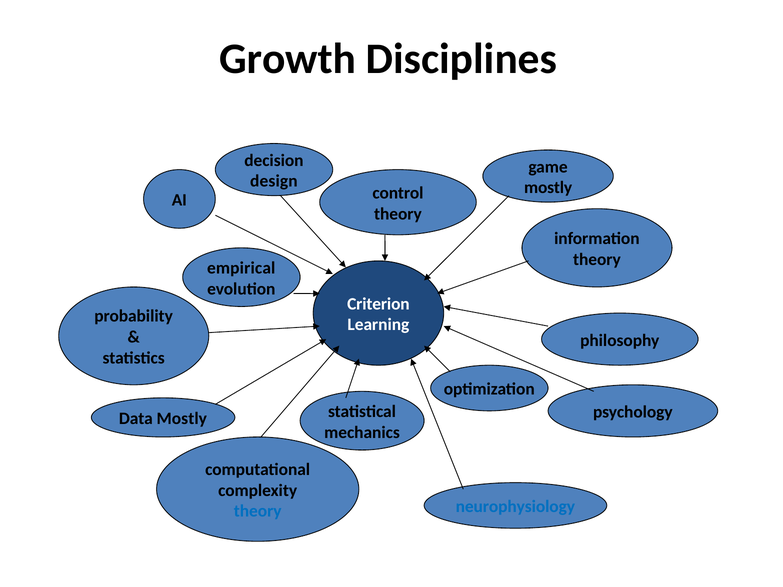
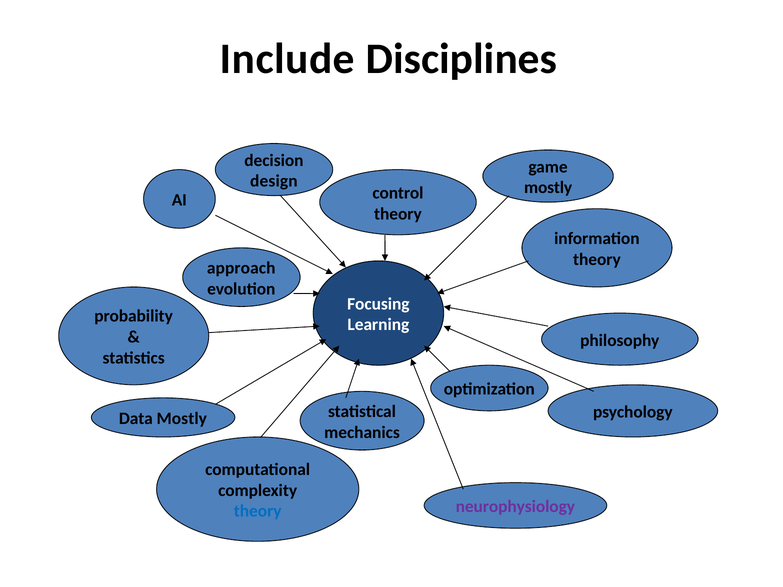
Growth: Growth -> Include
empirical: empirical -> approach
Criterion: Criterion -> Focusing
neurophysiology colour: blue -> purple
